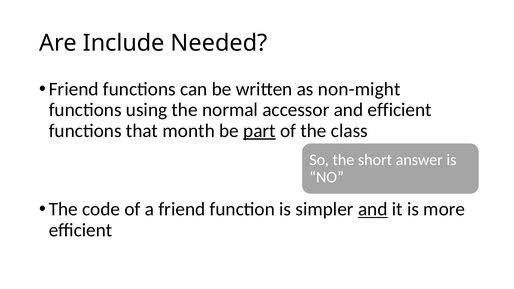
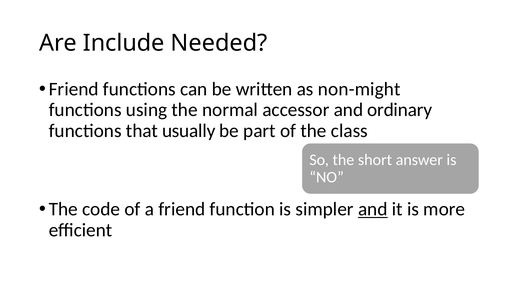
and efficient: efficient -> ordinary
month: month -> usually
part underline: present -> none
